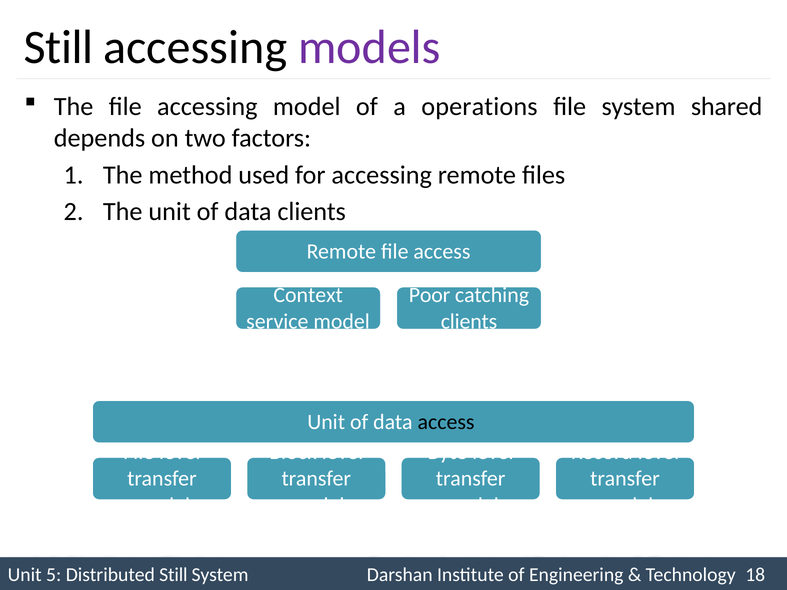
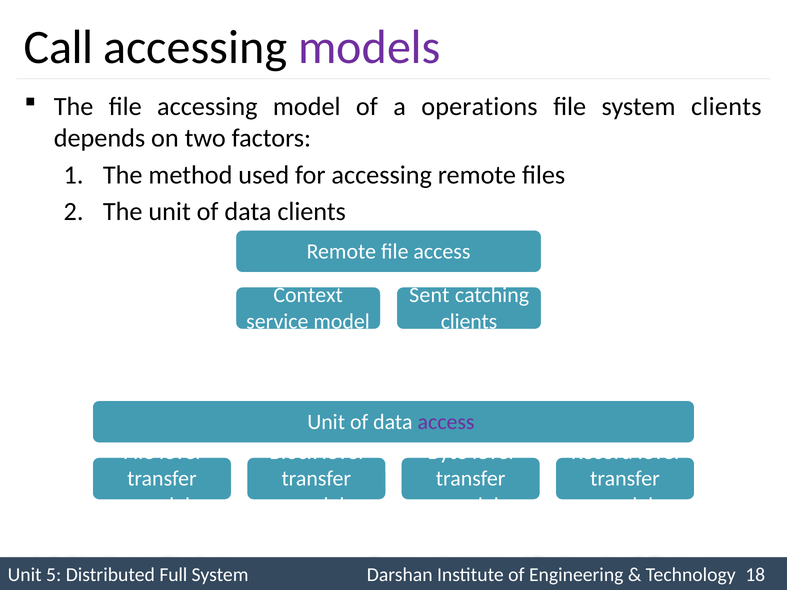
Still at (59, 47): Still -> Call
system shared: shared -> clients
Poor: Poor -> Sent
access at (446, 422) colour: black -> purple
Distributed Still: Still -> Full
